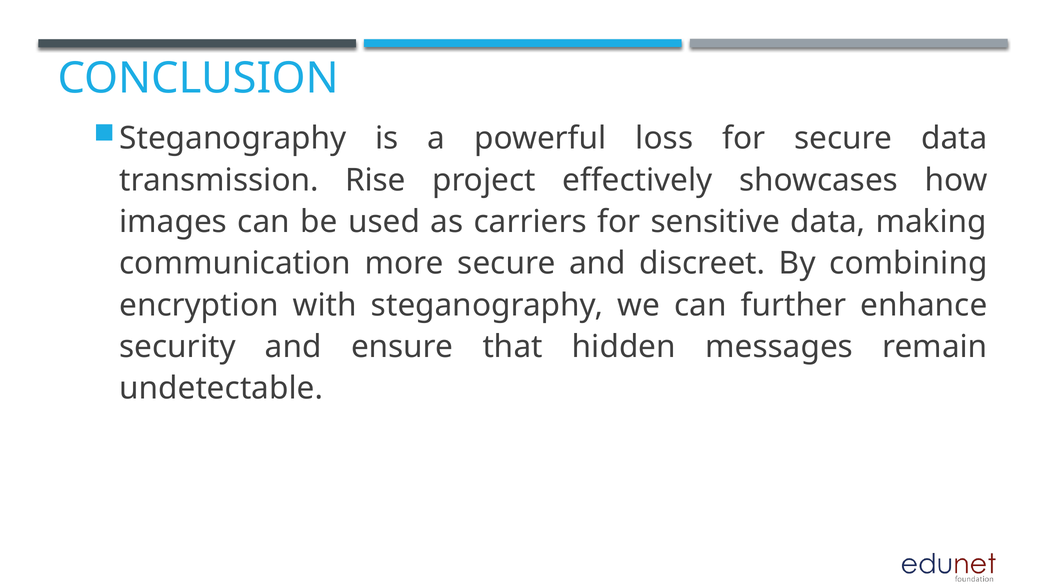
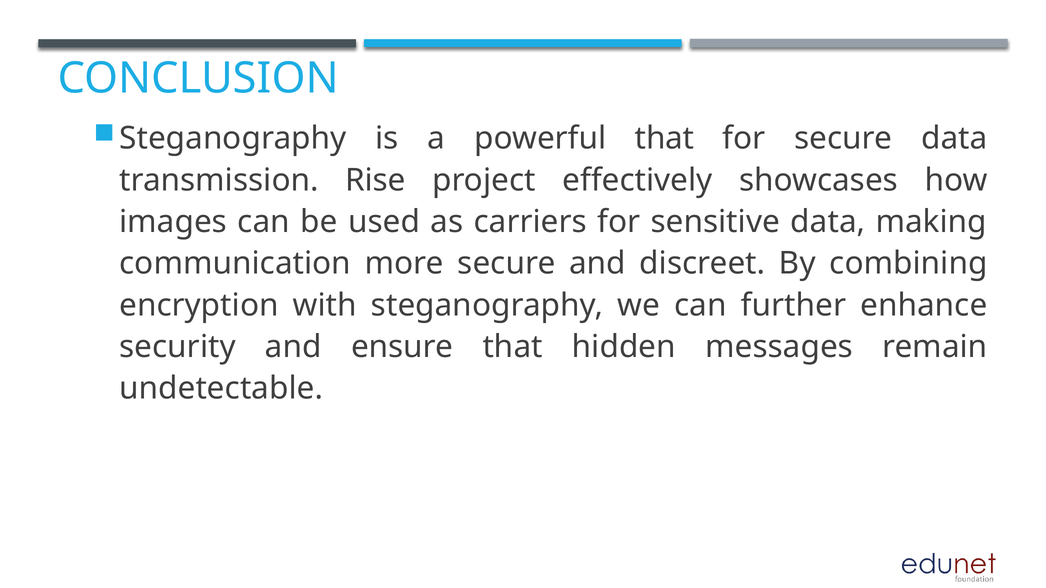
powerful loss: loss -> that
